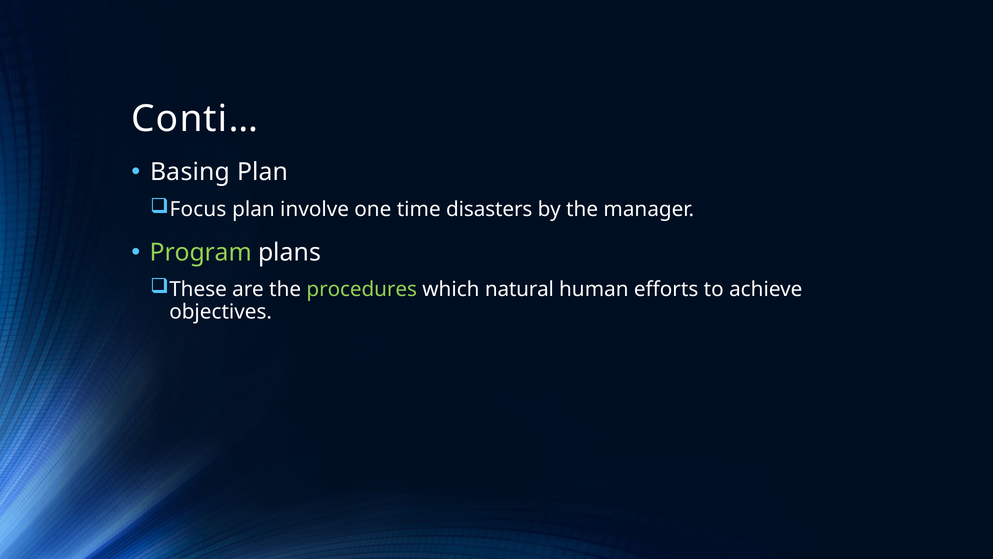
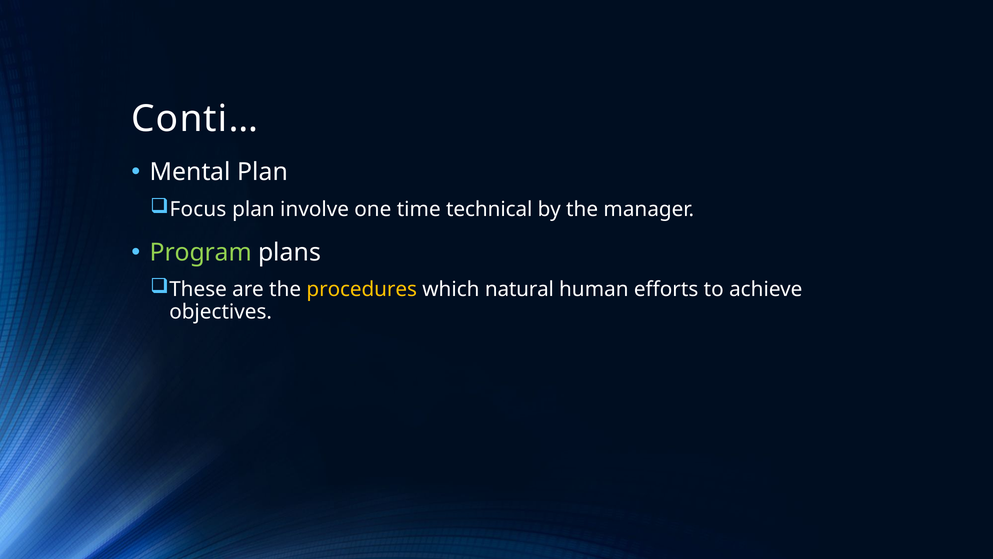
Basing: Basing -> Mental
disasters: disasters -> technical
procedures colour: light green -> yellow
